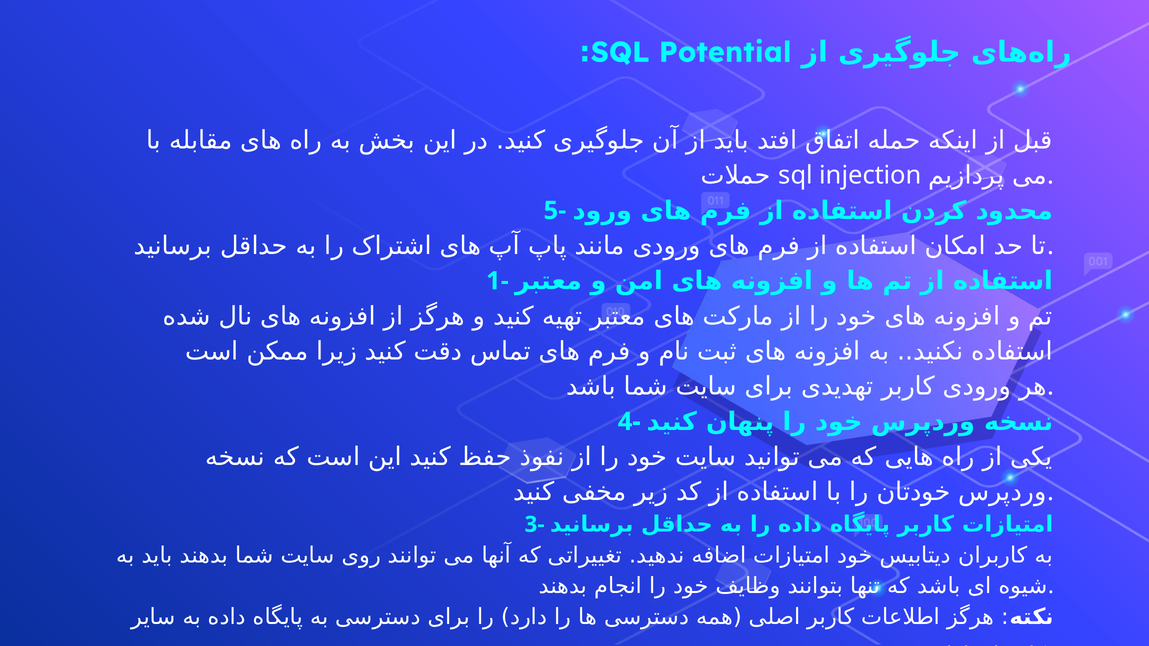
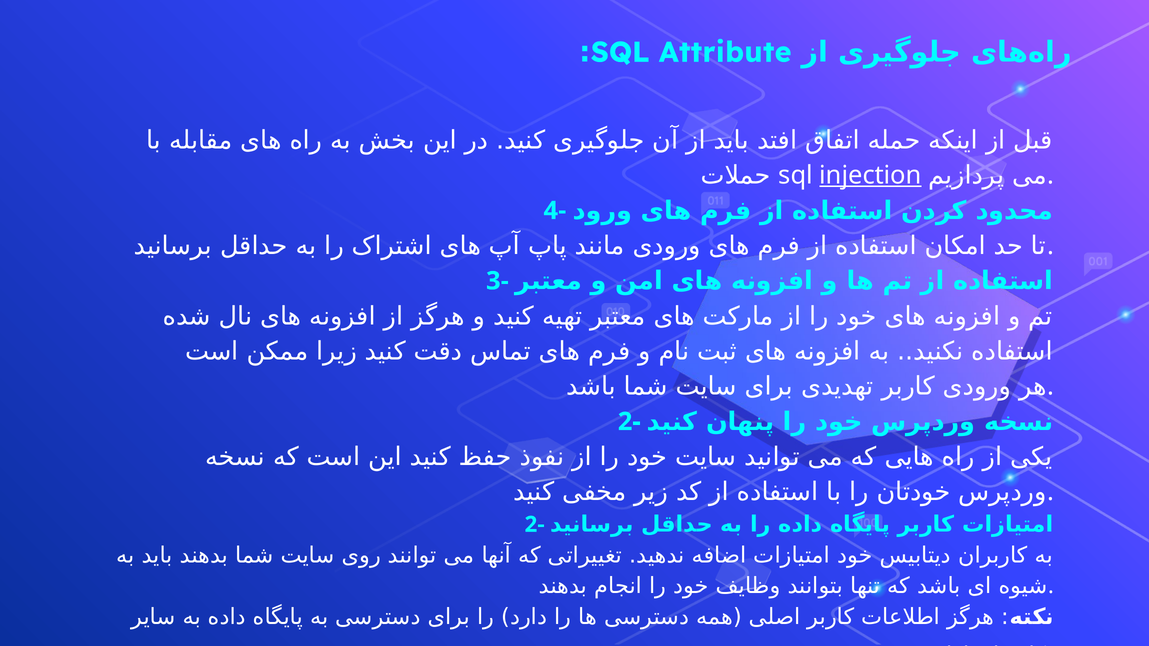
Potential: Potential -> Attribute
injection underline: none -> present
5-: 5- -> 4-
1-: 1- -> 3-
4- at (629, 422): 4- -> 2-
3- at (534, 525): 3- -> 2-
